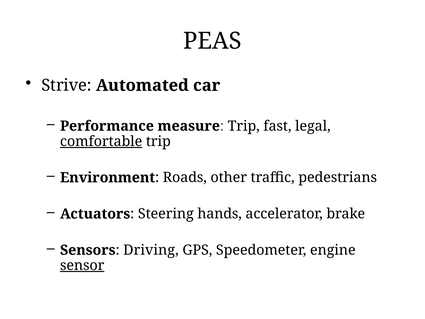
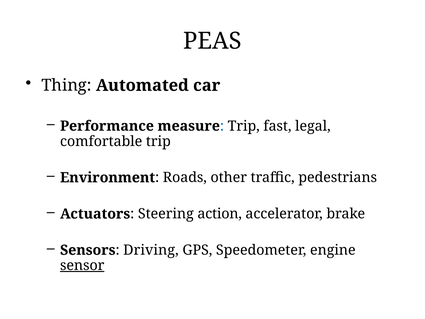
Strive: Strive -> Thing
comfortable underline: present -> none
hands: hands -> action
